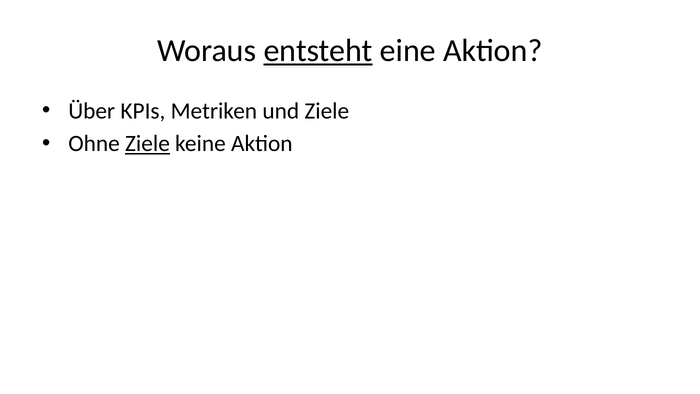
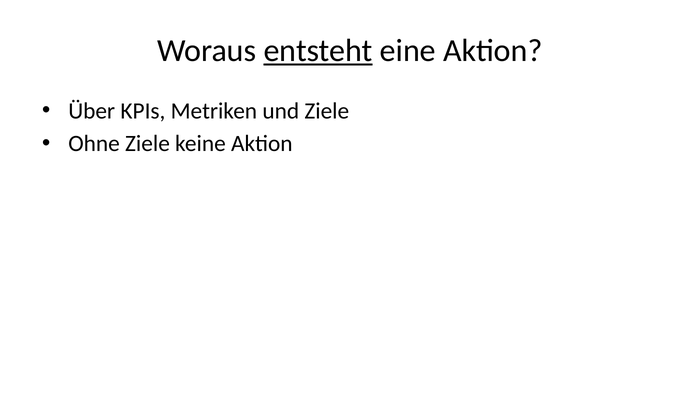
Ziele at (147, 144) underline: present -> none
